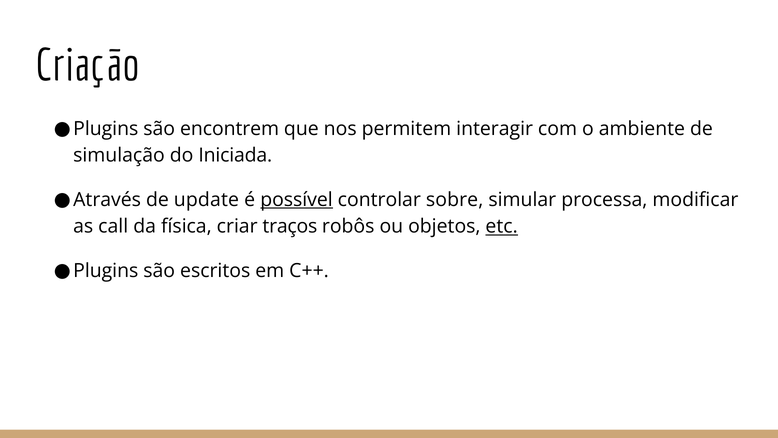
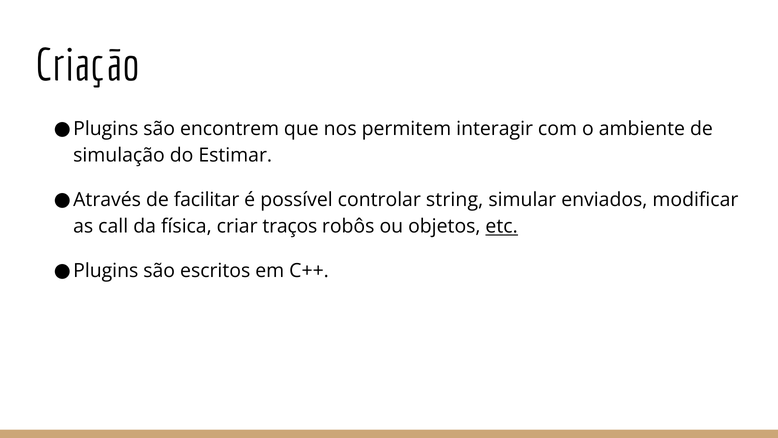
Iniciada: Iniciada -> Estimar
update: update -> facilitar
possível underline: present -> none
sobre: sobre -> string
processa: processa -> enviados
